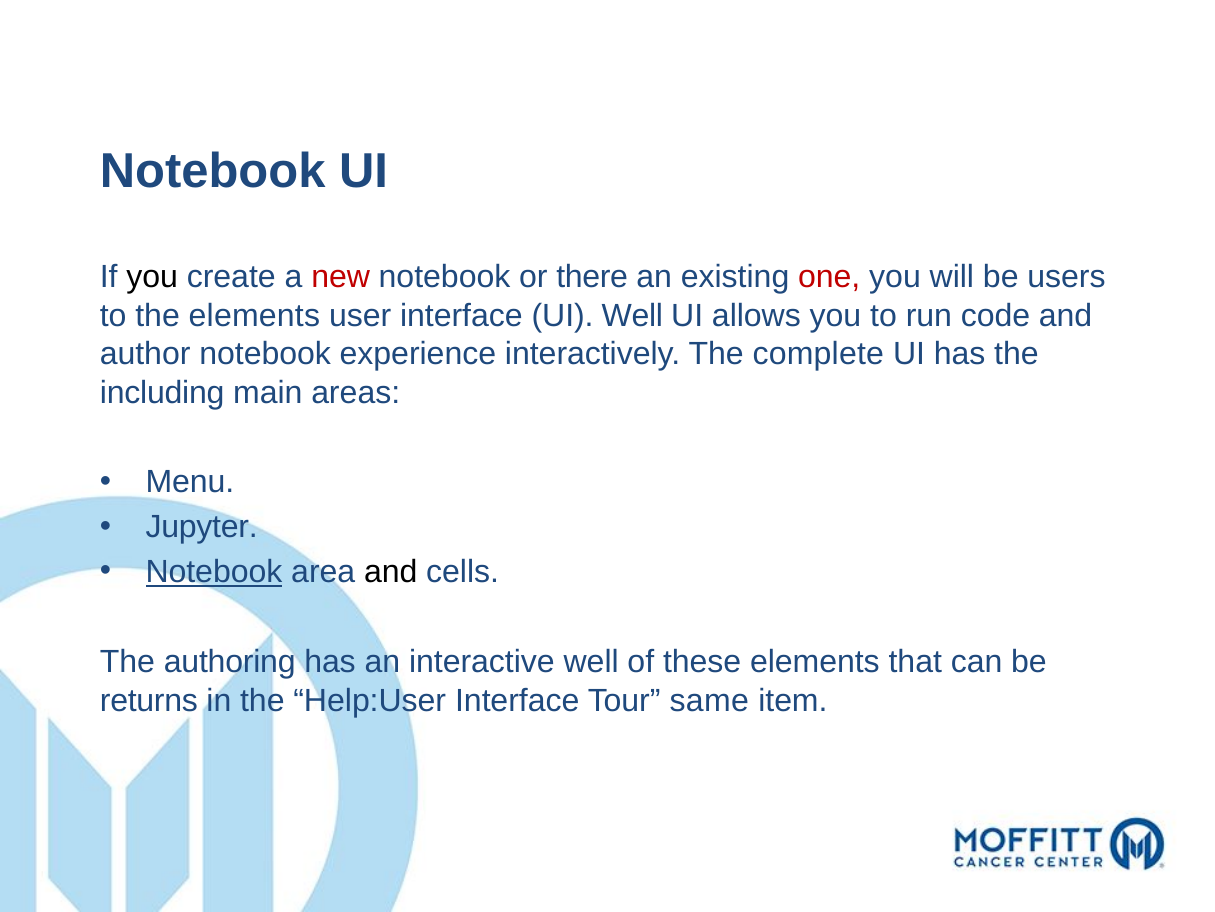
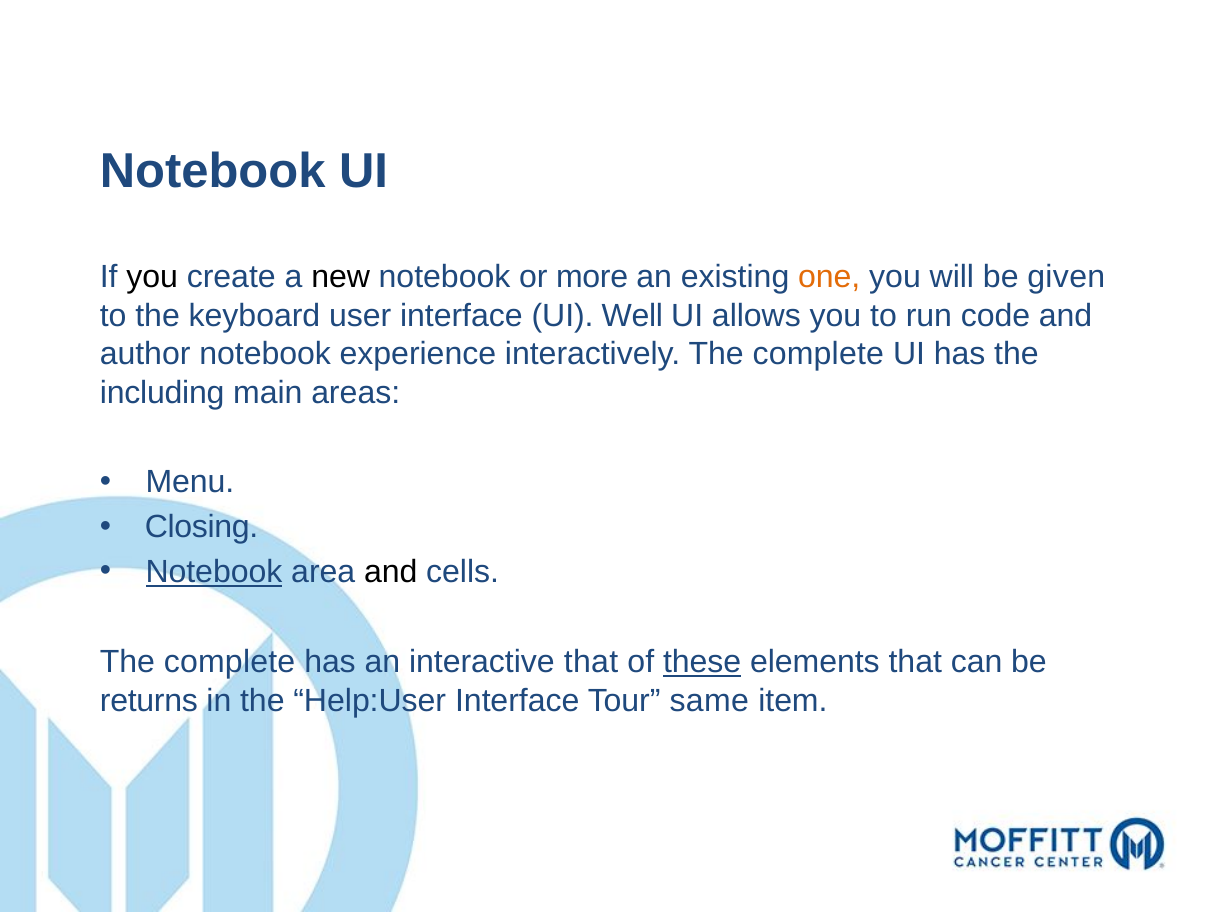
new colour: red -> black
there: there -> more
one colour: red -> orange
users: users -> given
the elements: elements -> keyboard
Jupyter: Jupyter -> Closing
authoring at (230, 661): authoring -> complete
interactive well: well -> that
these underline: none -> present
